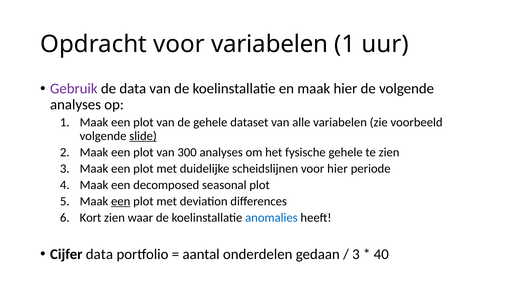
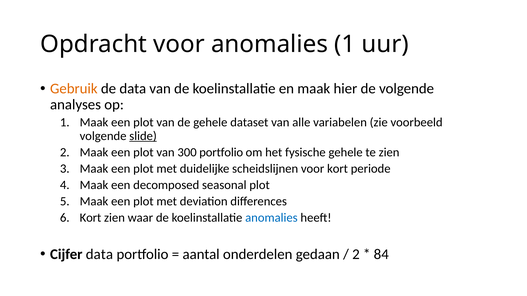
voor variabelen: variabelen -> anomalies
Gebruik colour: purple -> orange
300 analyses: analyses -> portfolio
voor hier: hier -> kort
een at (121, 202) underline: present -> none
3 at (356, 255): 3 -> 2
40: 40 -> 84
